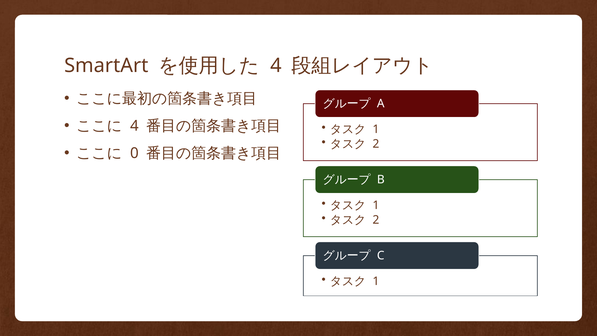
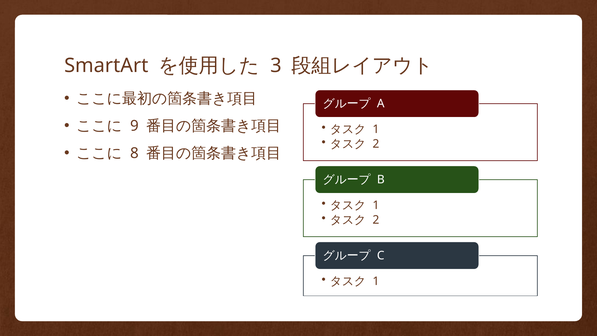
4 at (276, 66): 4 -> 3
4 at (134, 126): 4 -> 9
0: 0 -> 8
